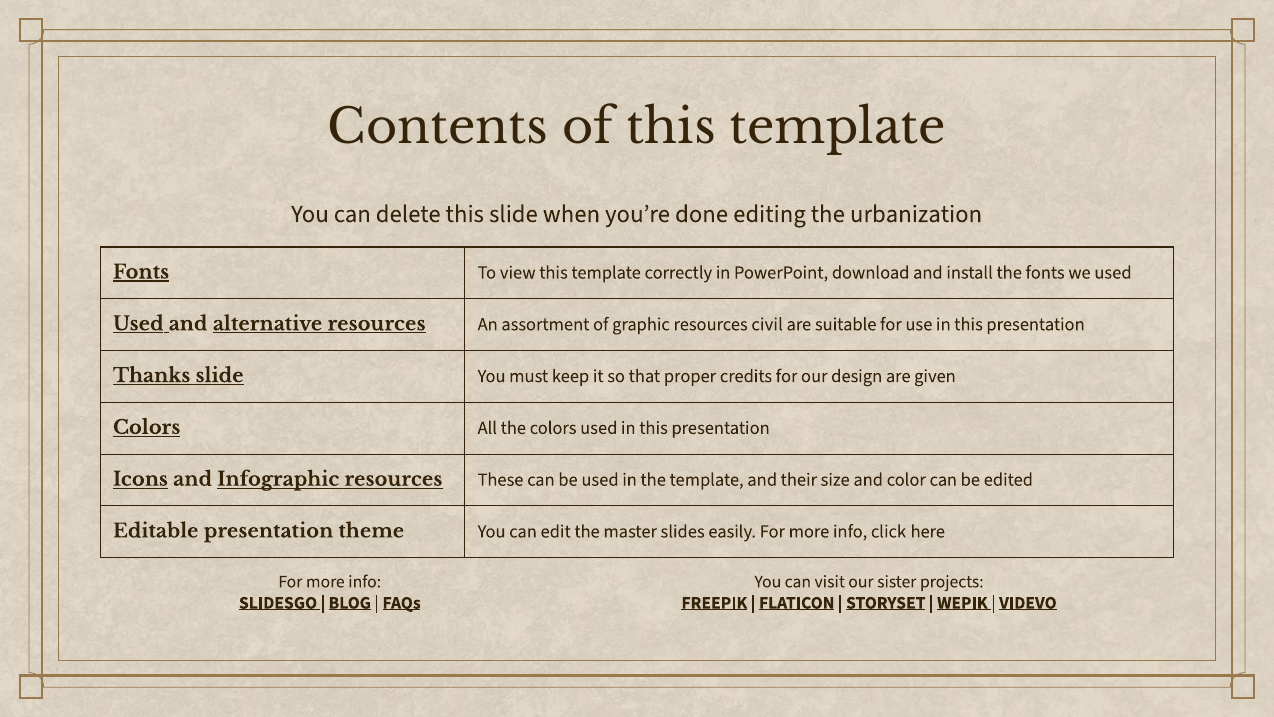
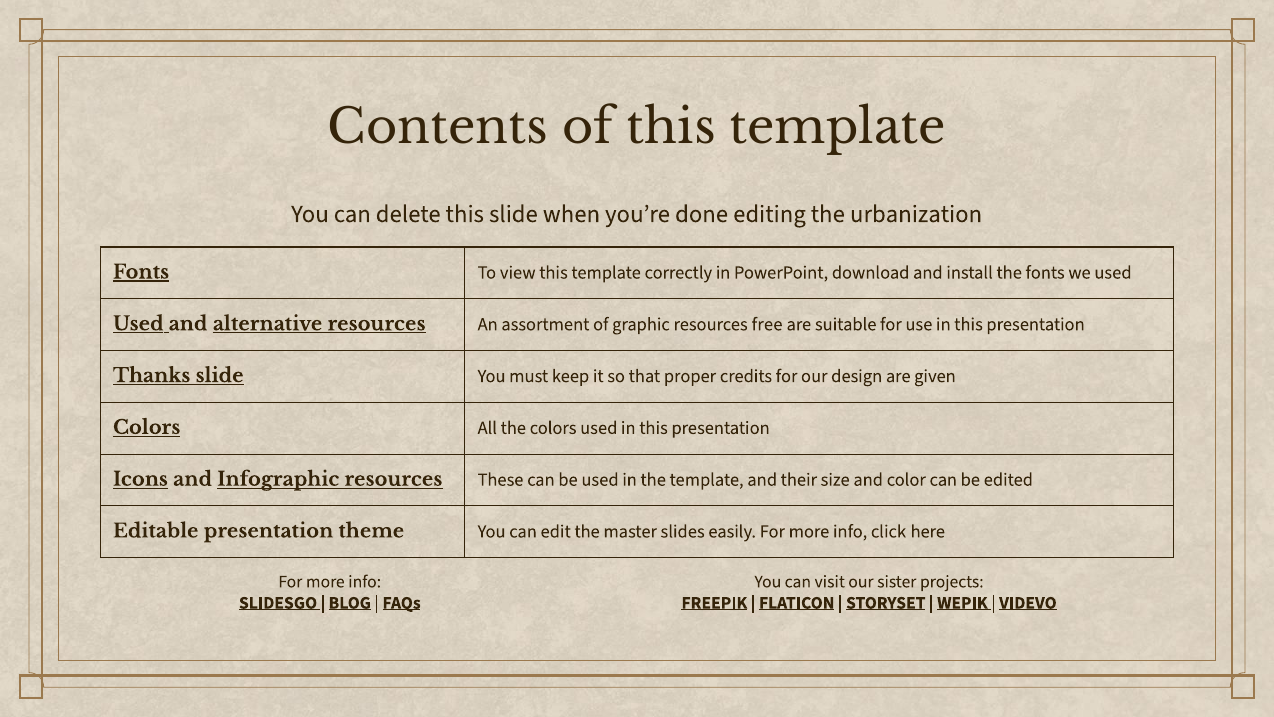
civil: civil -> free
